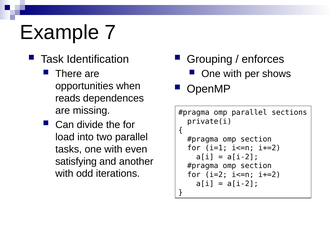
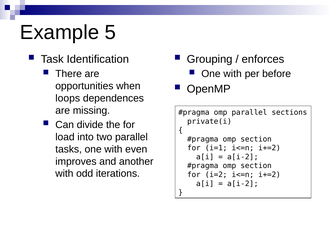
7: 7 -> 5
shows: shows -> before
reads: reads -> loops
satisfying: satisfying -> improves
